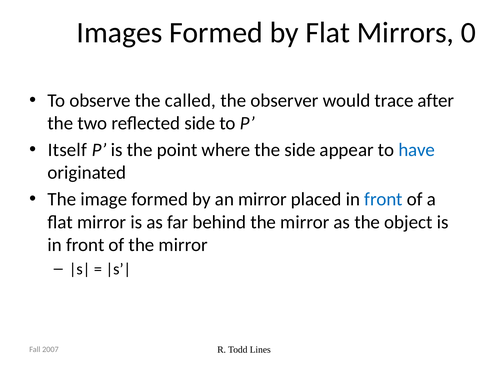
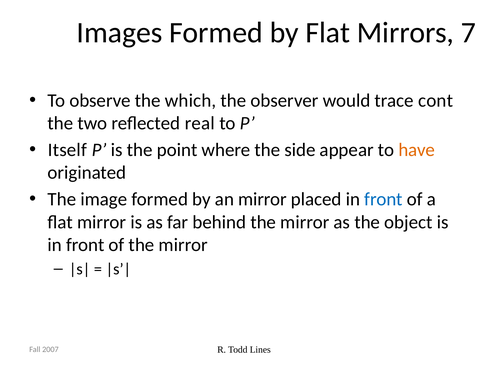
0: 0 -> 7
called: called -> which
after: after -> cont
reflected side: side -> real
have colour: blue -> orange
